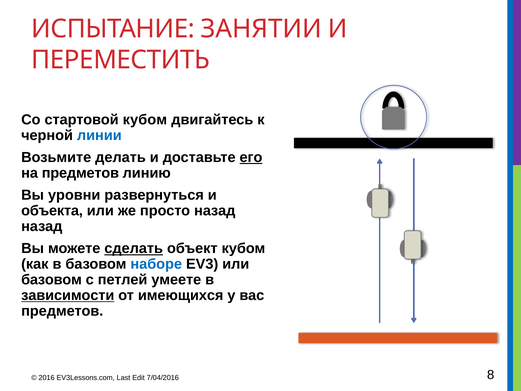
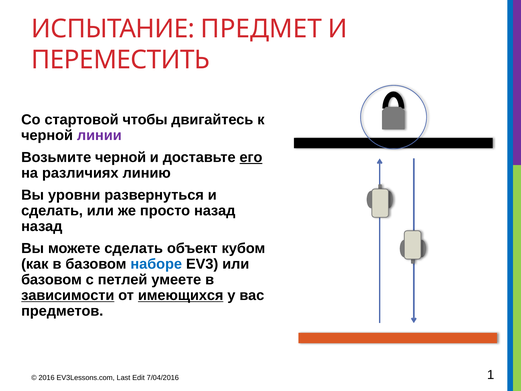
ЗАНЯТИИ: ЗАНЯТИИ -> ПРЕДМЕТ
стартовой кубом: кубом -> чтобы
линии colour: blue -> purple
Возьмите делать: делать -> черной
на предметов: предметов -> различиях
объекта at (52, 211): объекта -> сделать
сделать at (134, 248) underline: present -> none
имеющихся underline: none -> present
8: 8 -> 1
